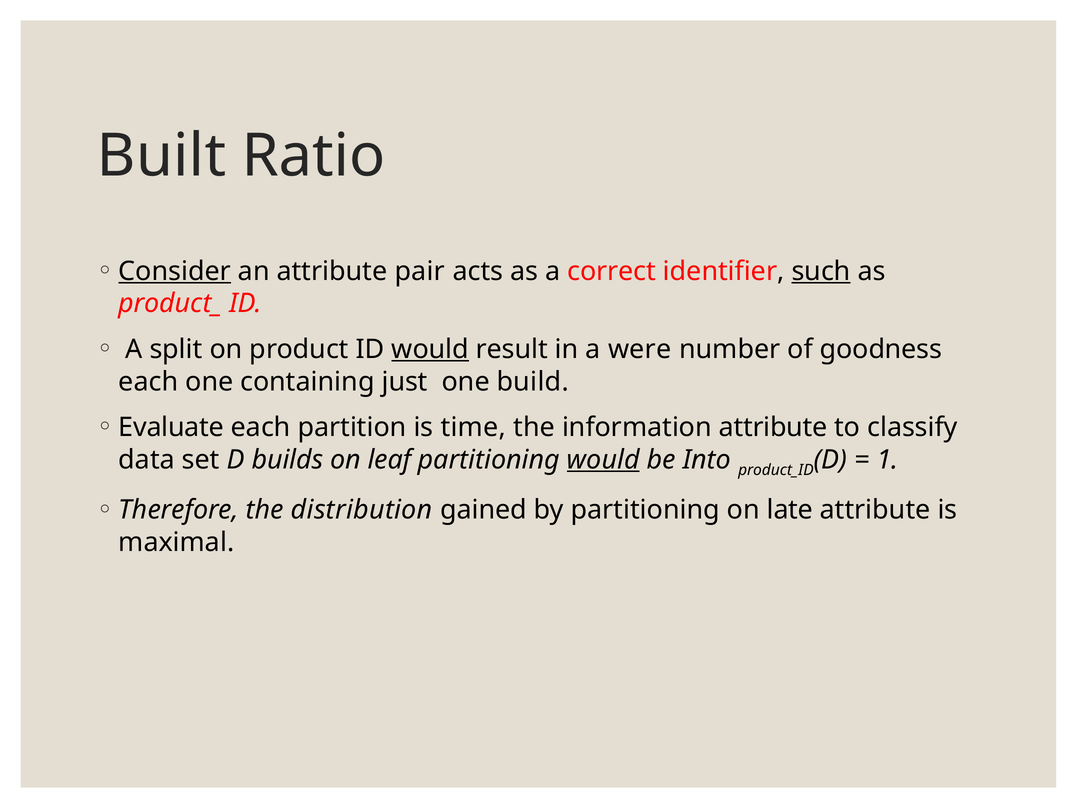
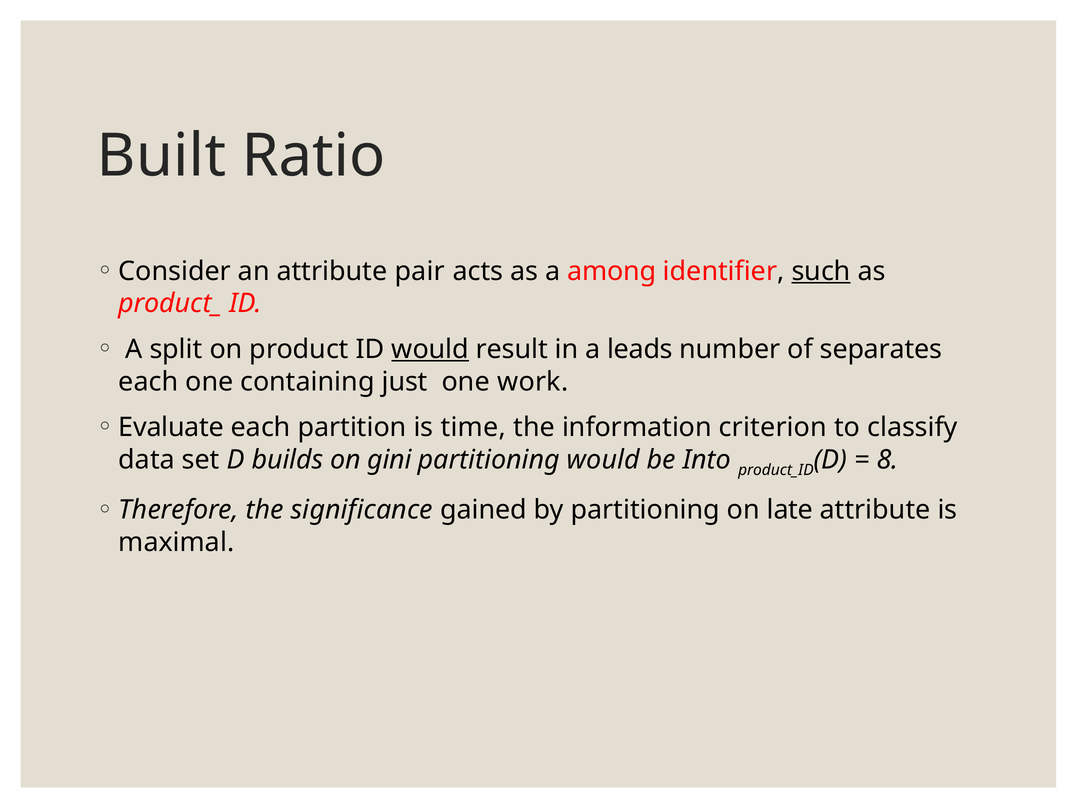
Consider underline: present -> none
correct: correct -> among
were: were -> leads
goodness: goodness -> separates
build: build -> work
information attribute: attribute -> criterion
leaf: leaf -> gini
would at (603, 460) underline: present -> none
1: 1 -> 8
distribution: distribution -> significance
